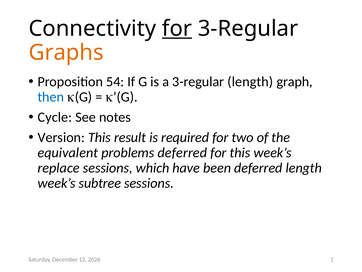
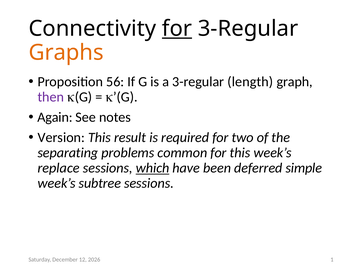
54: 54 -> 56
then colour: blue -> purple
Cycle: Cycle -> Again
equivalent: equivalent -> separating
problems deferred: deferred -> common
which underline: none -> present
deferred length: length -> simple
